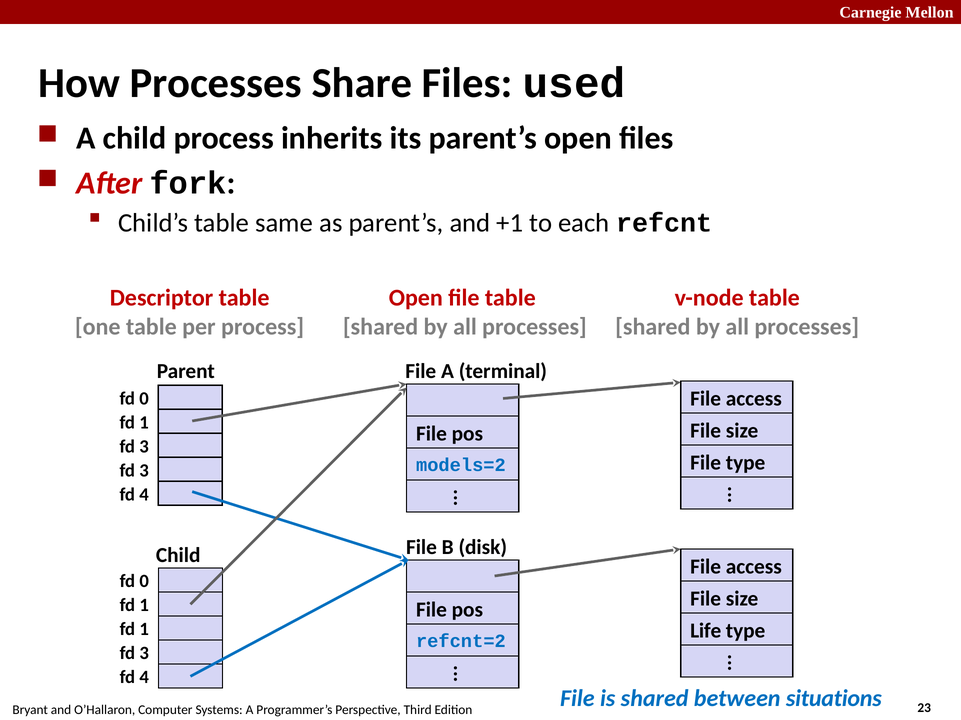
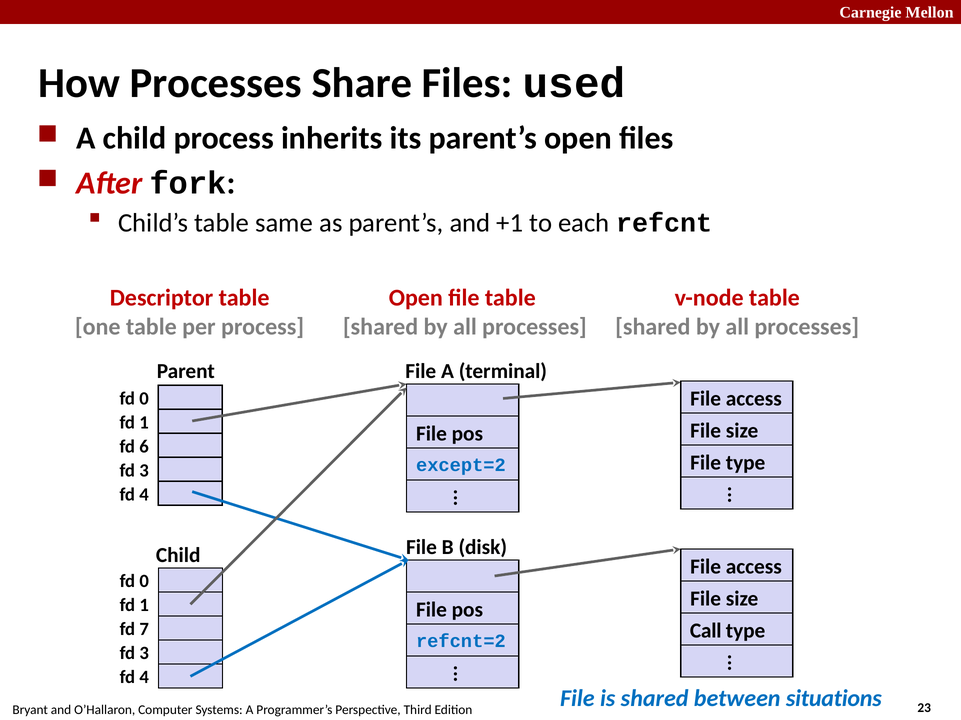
3 at (144, 447): 3 -> 6
models=2: models=2 -> except=2
1 at (144, 630): 1 -> 7
Life: Life -> Call
